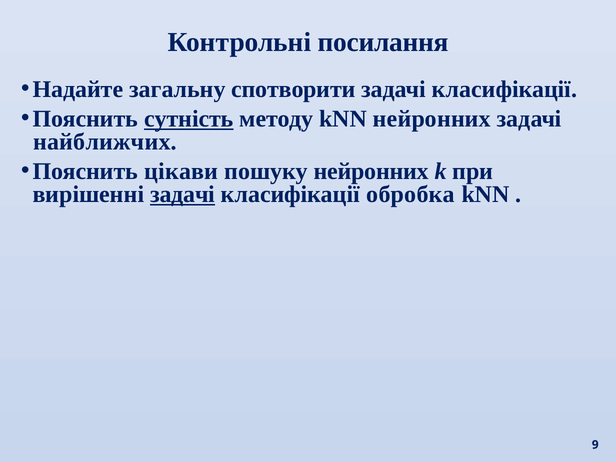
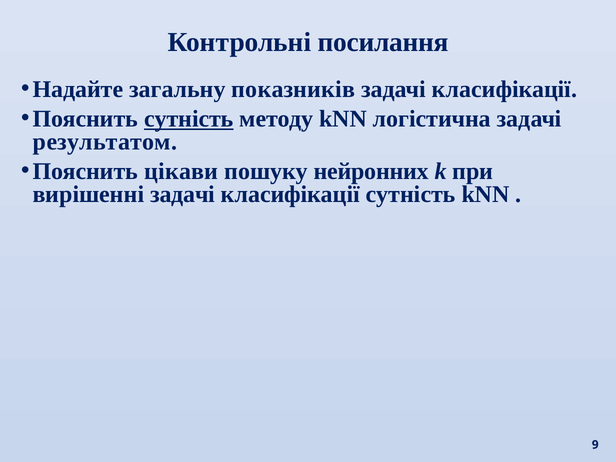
спотворити: спотворити -> показників
kNN нейронних: нейронних -> логістична
найближчих: найближчих -> результатом
задачі at (183, 194) underline: present -> none
класифікації обробка: обробка -> сутність
